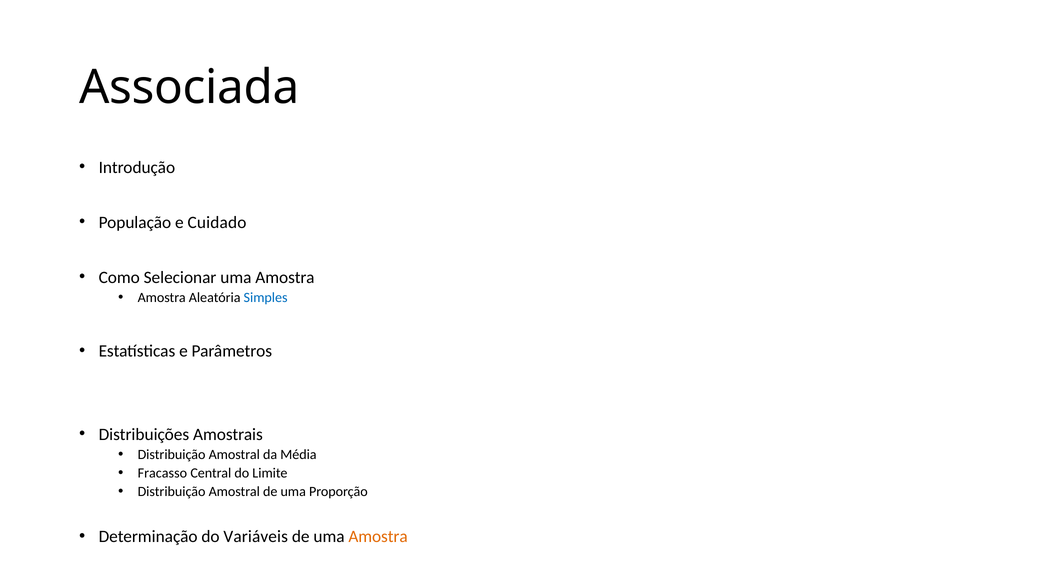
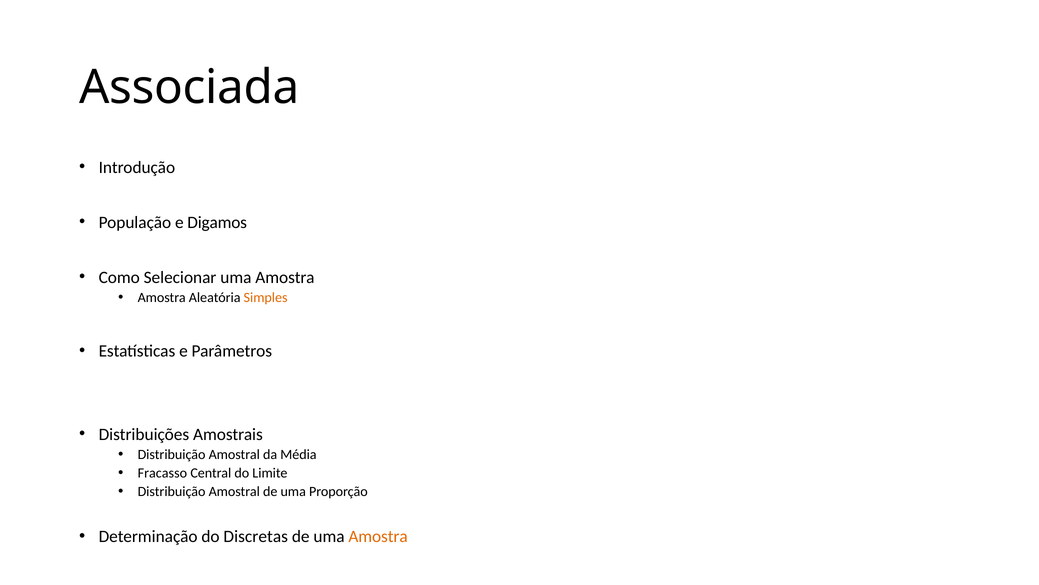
Cuidado: Cuidado -> Digamos
Simples colour: blue -> orange
Variáveis: Variáveis -> Discretas
